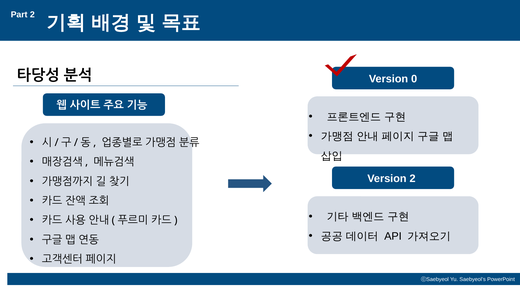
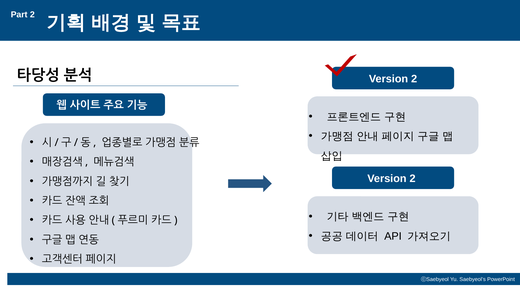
0 at (414, 79): 0 -> 2
